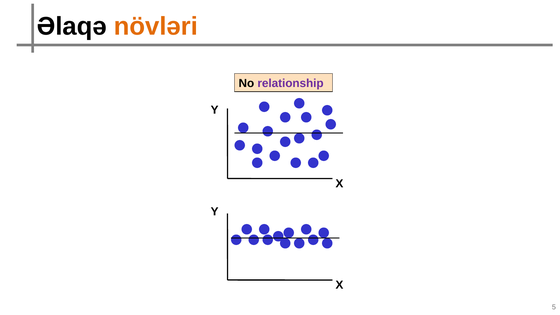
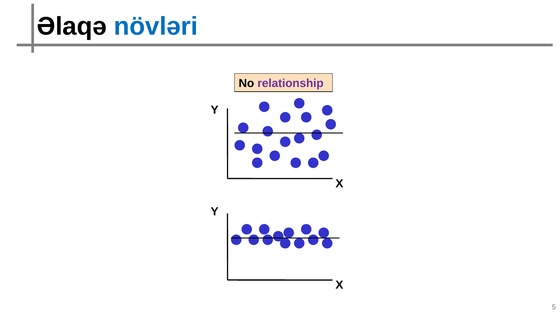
növləri colour: orange -> blue
